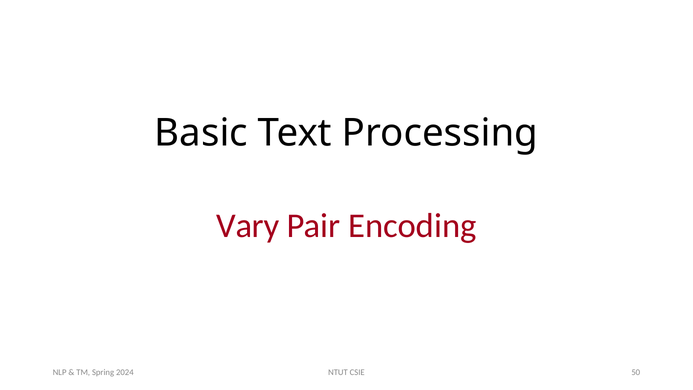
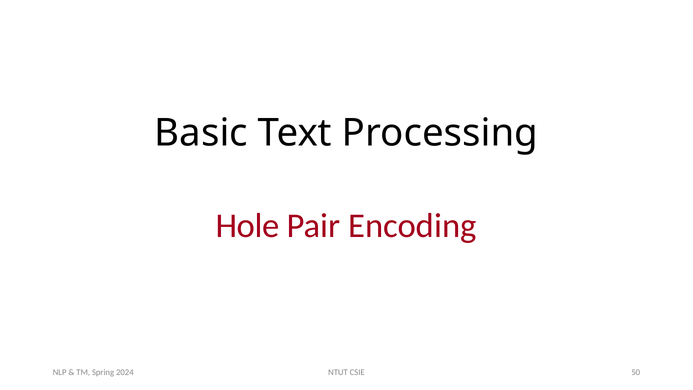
Vary: Vary -> Hole
